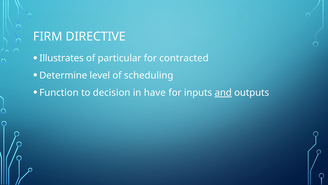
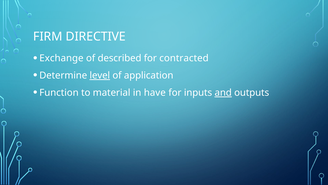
Illustrates: Illustrates -> Exchange
particular: particular -> described
level underline: none -> present
scheduling: scheduling -> application
decision: decision -> material
